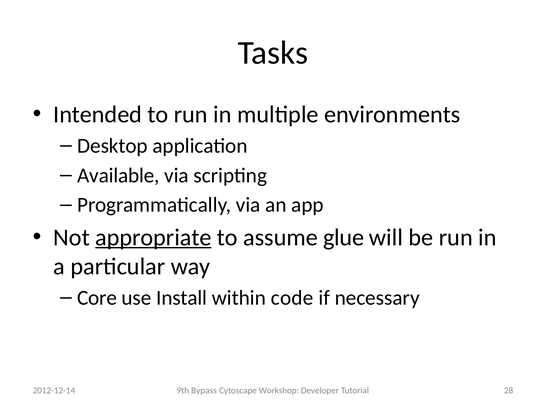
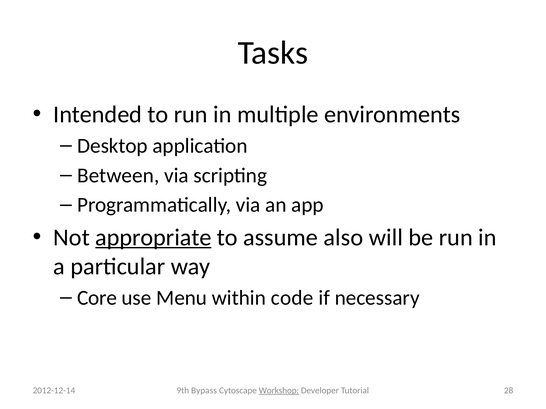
Available: Available -> Between
glue: glue -> also
Install: Install -> Menu
Workshop underline: none -> present
